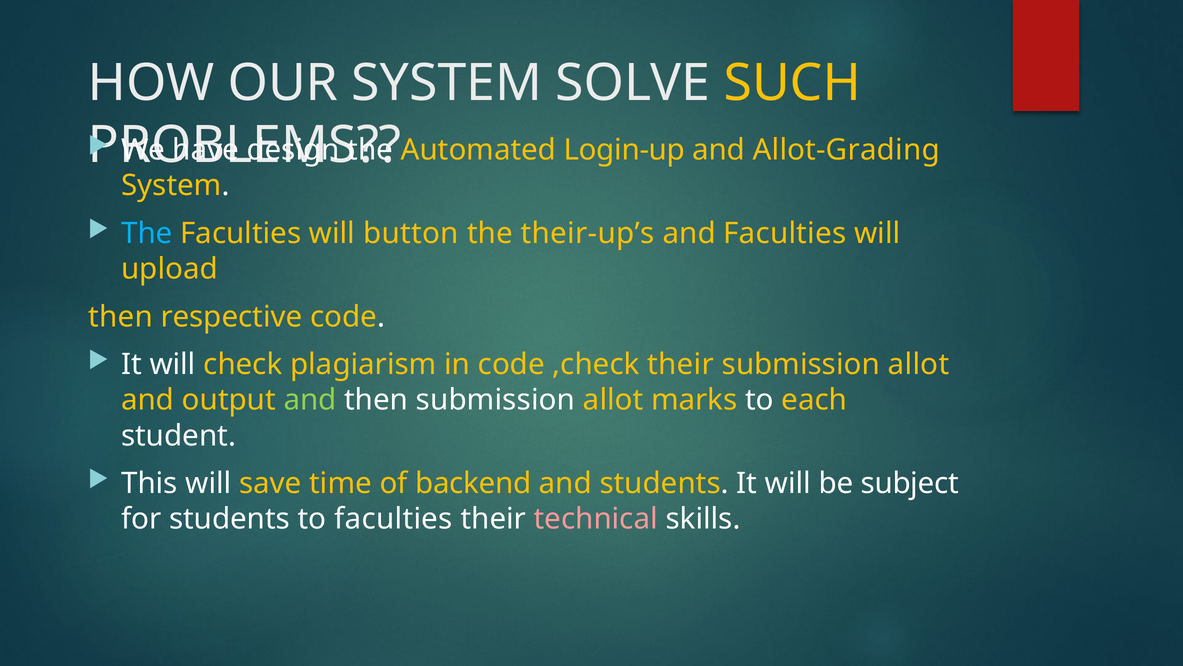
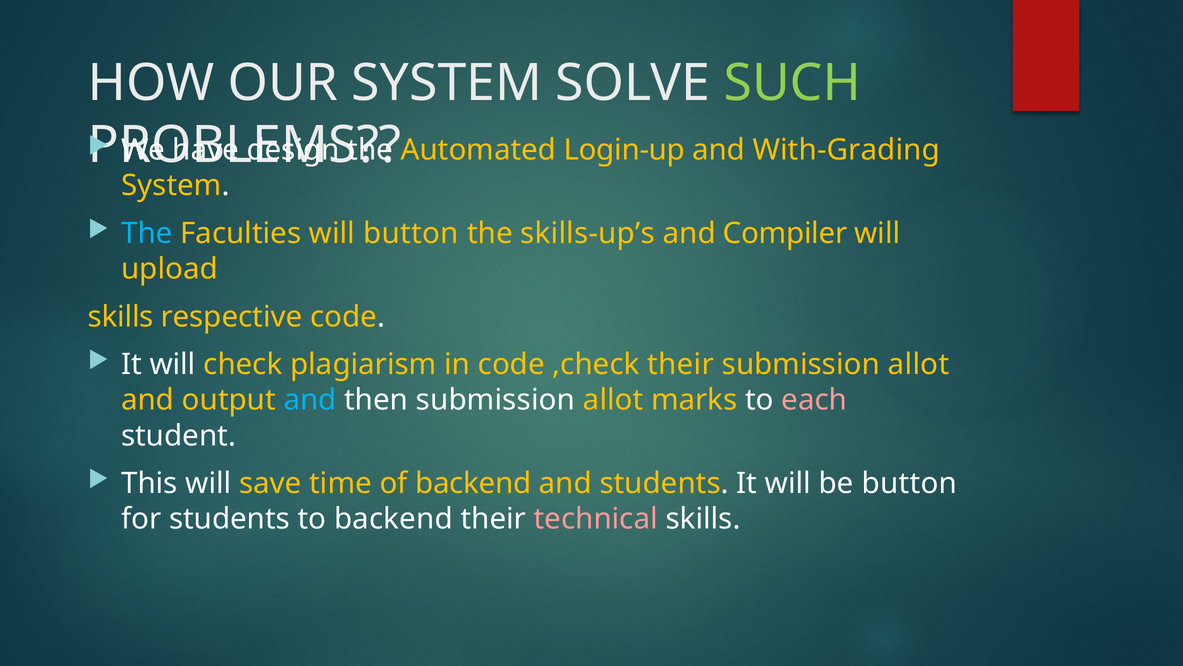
SUCH colour: yellow -> light green
Allot-Grading: Allot-Grading -> With-Grading
their-up’s: their-up’s -> skills-up’s
and Faculties: Faculties -> Compiler
then at (120, 317): then -> skills
and at (310, 400) colour: light green -> light blue
each colour: yellow -> pink
be subject: subject -> button
to faculties: faculties -> backend
